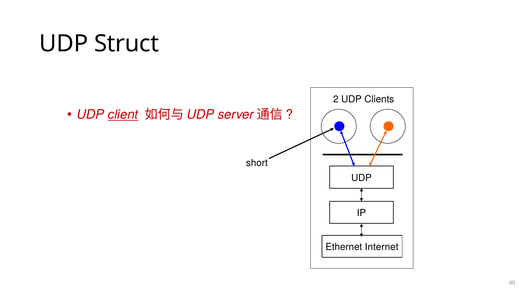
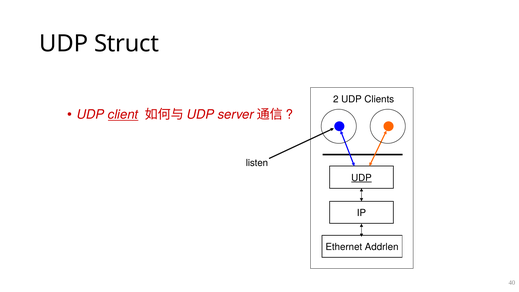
short: short -> listen
UDP at (361, 178) underline: none -> present
Internet: Internet -> Addrlen
